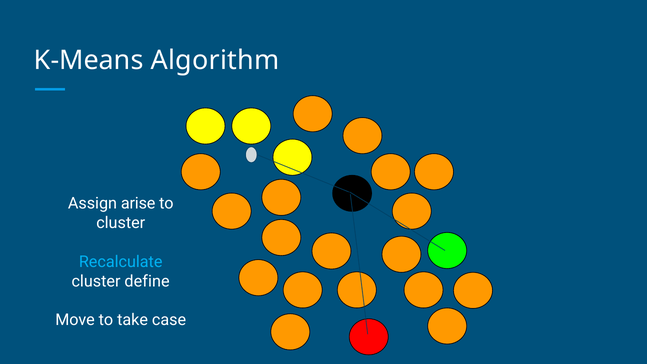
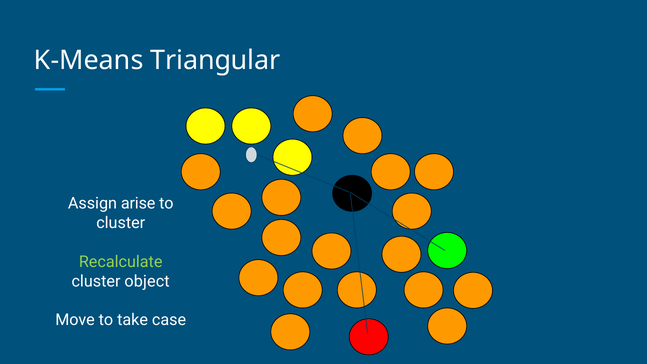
Algorithm: Algorithm -> Triangular
Recalculate colour: light blue -> light green
define: define -> object
